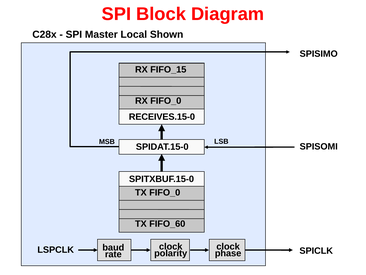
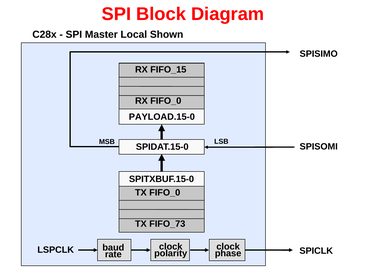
RECEIVES.15-0: RECEIVES.15-0 -> PAYLOAD.15-0
FIFO_60: FIFO_60 -> FIFO_73
